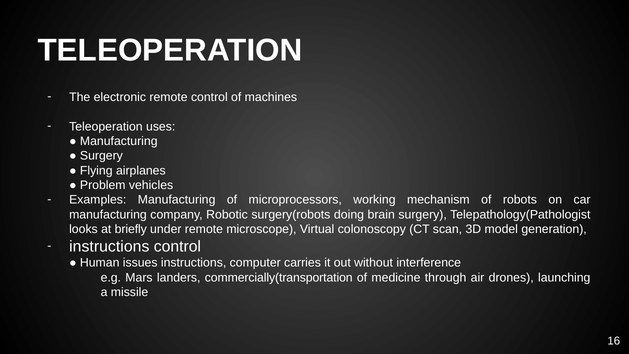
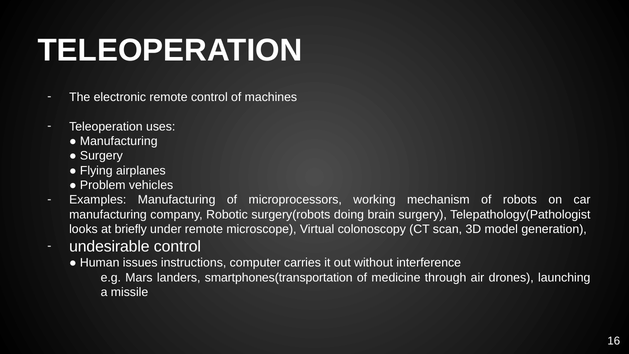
instructions at (109, 246): instructions -> undesirable
commercially(transportation: commercially(transportation -> smartphones(transportation
